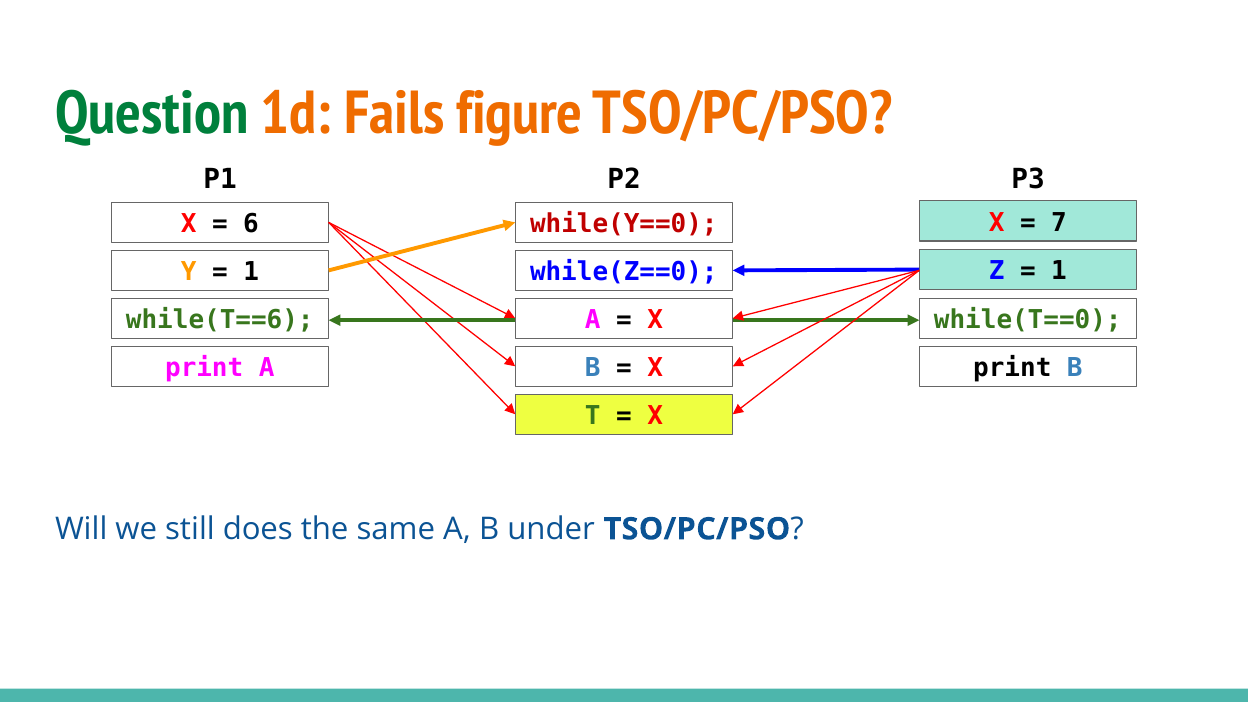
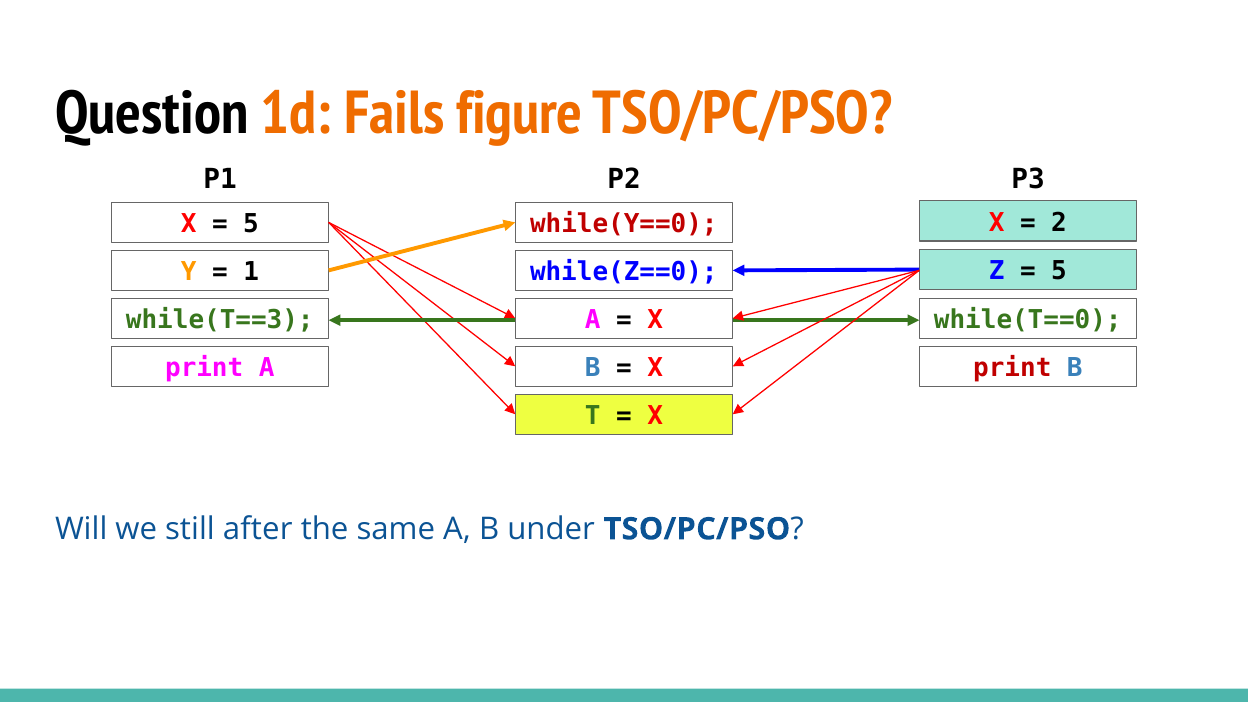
Question colour: green -> black
7: 7 -> 2
6 at (251, 224): 6 -> 5
1 at (1059, 271): 1 -> 5
while(T==6: while(T==6 -> while(T==3
print at (1012, 368) colour: black -> red
does: does -> after
